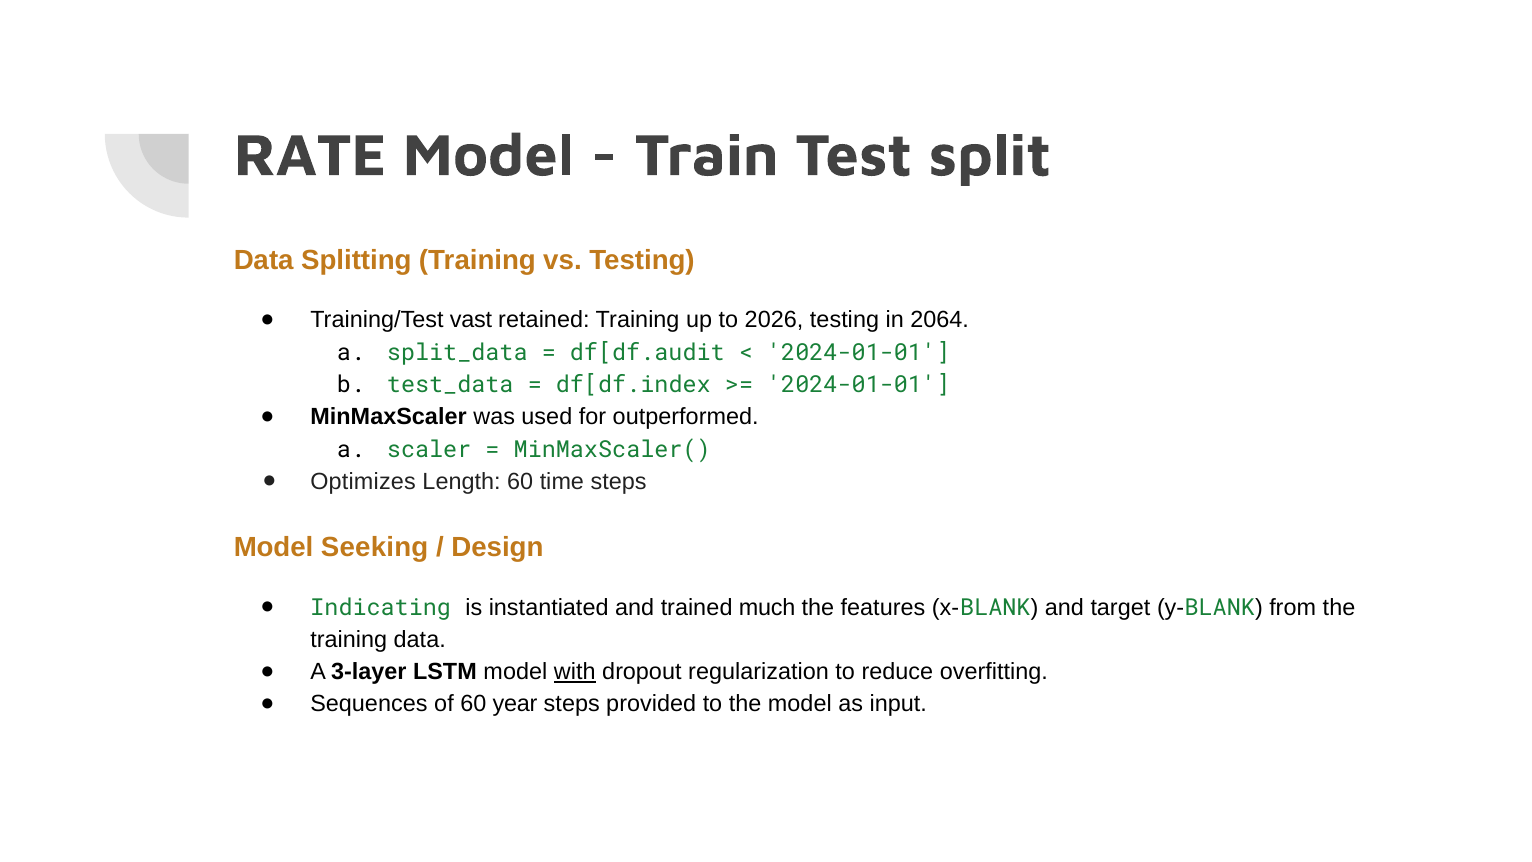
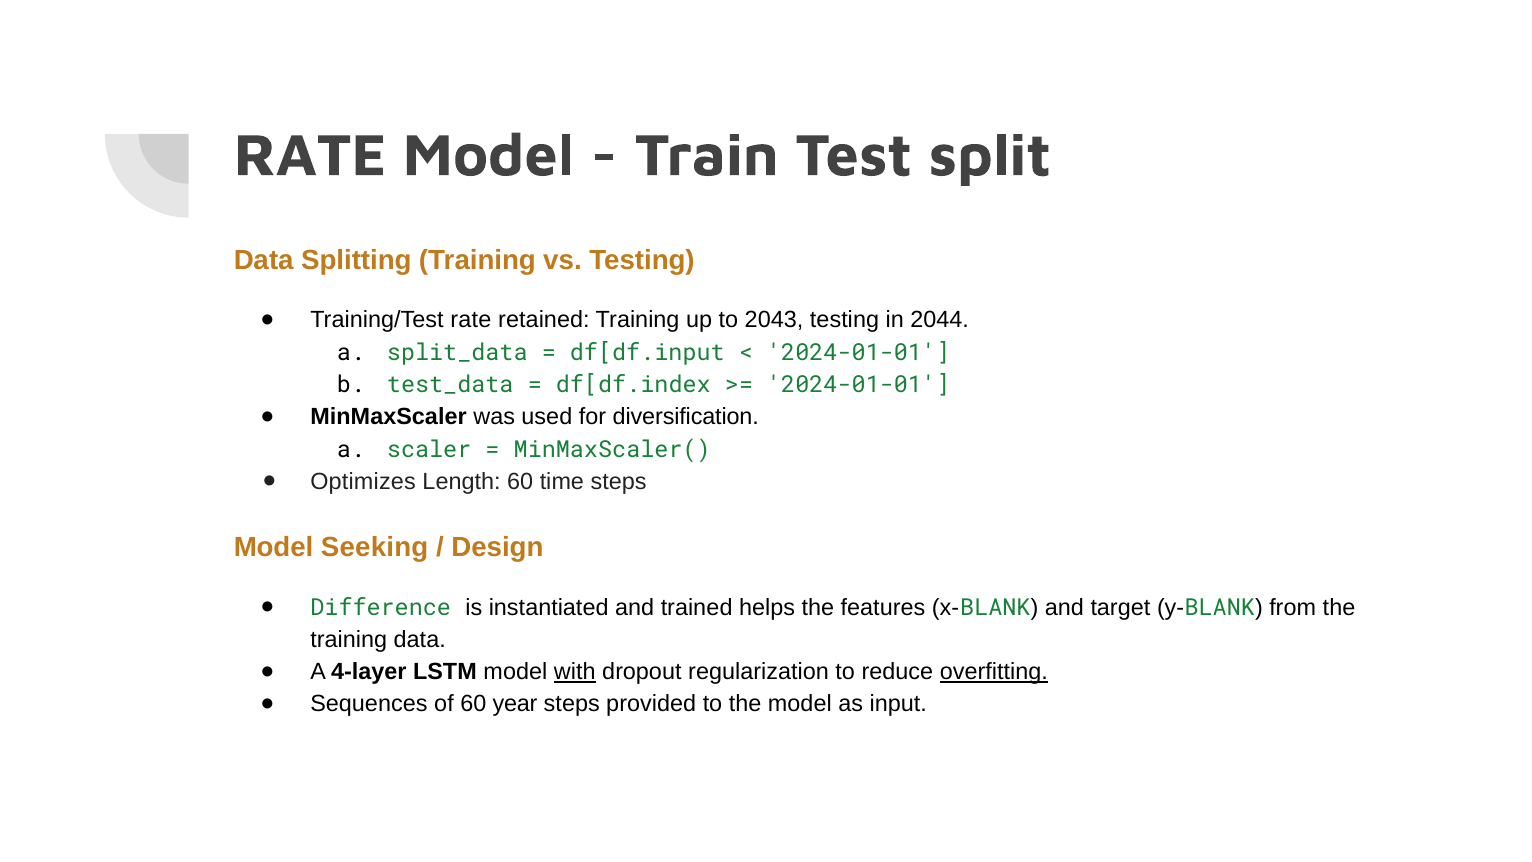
Training/Test vast: vast -> rate
2026: 2026 -> 2043
2064: 2064 -> 2044
df[df.audit: df[df.audit -> df[df.input
outperformed: outperformed -> diversification
Indicating: Indicating -> Difference
much: much -> helps
3-layer: 3-layer -> 4-layer
overfitting underline: none -> present
